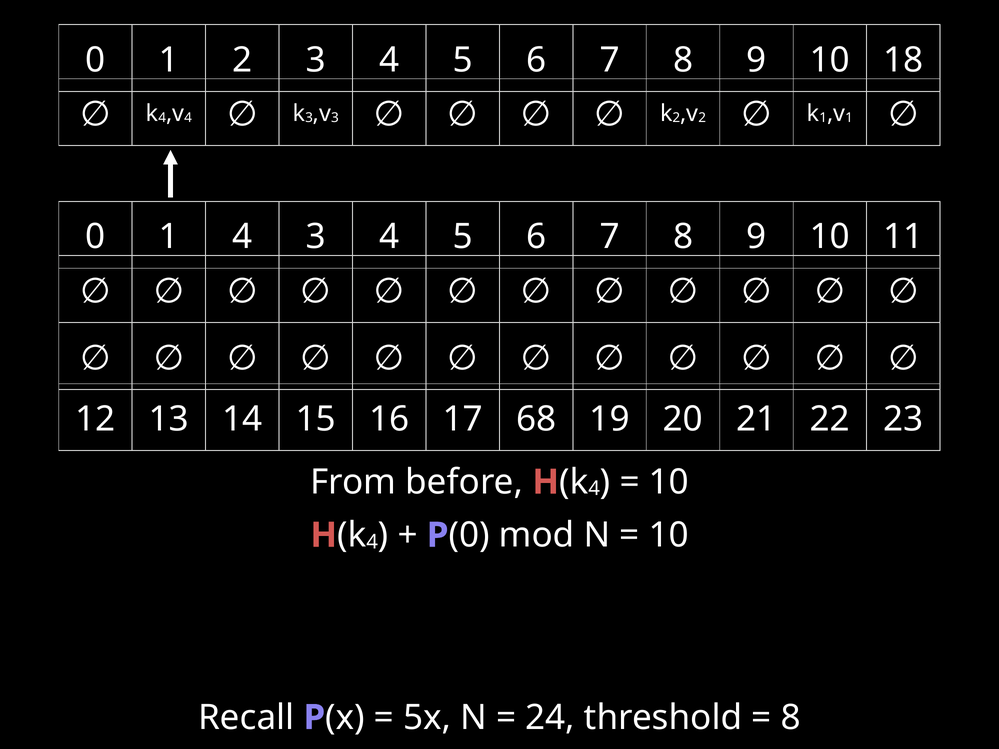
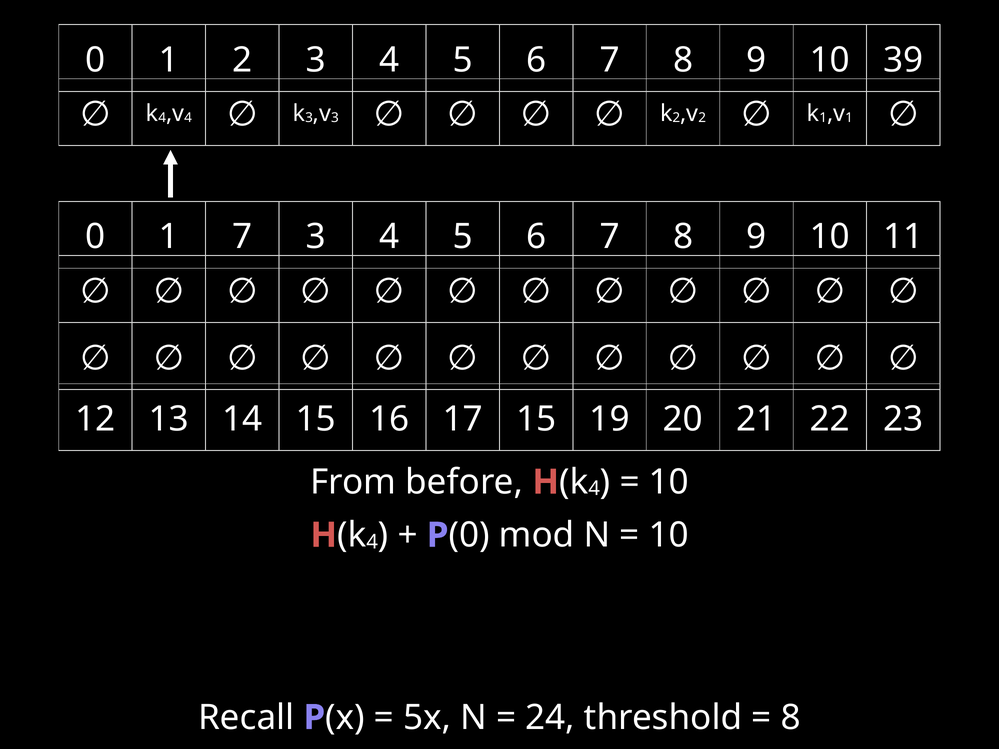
18: 18 -> 39
1 4: 4 -> 7
17 68: 68 -> 15
